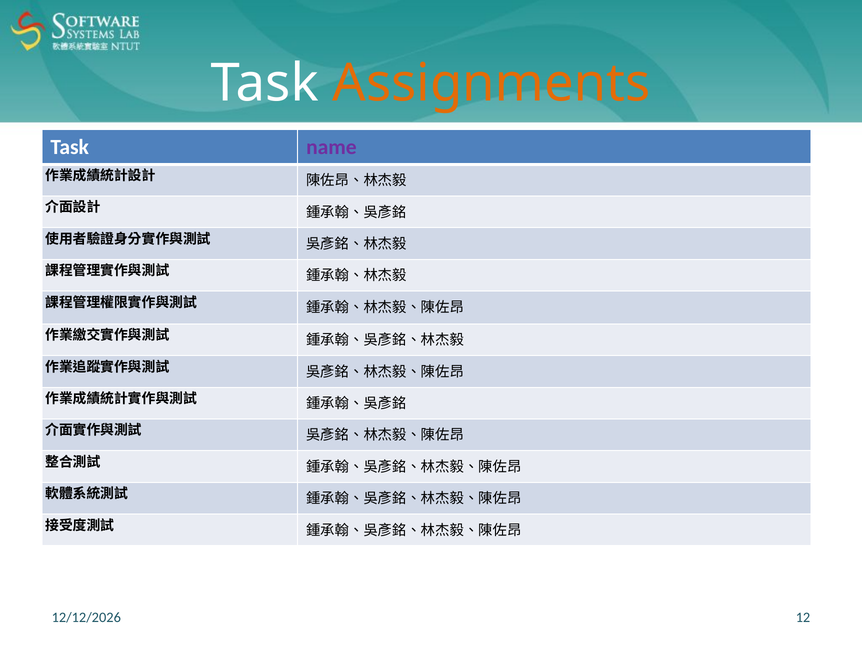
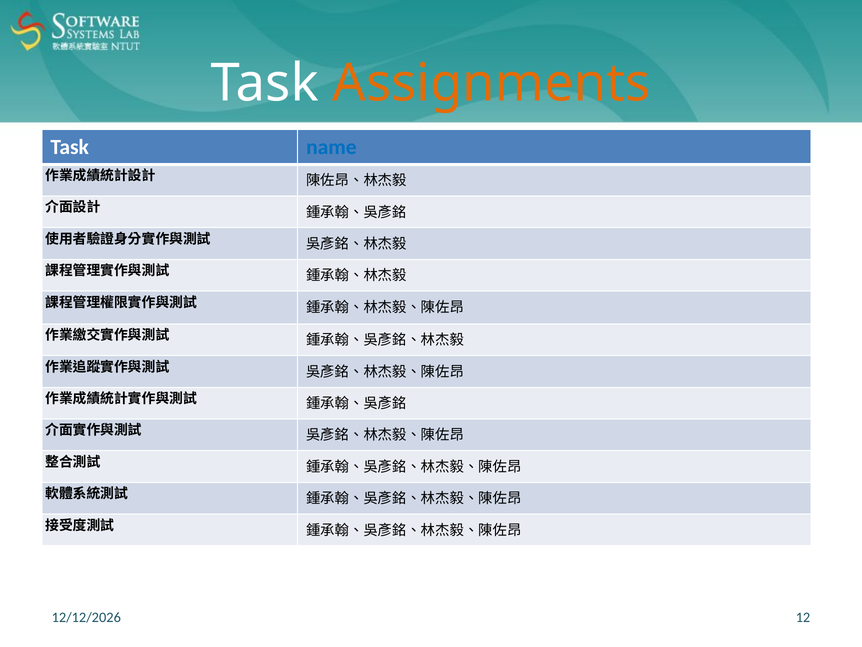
name colour: purple -> blue
